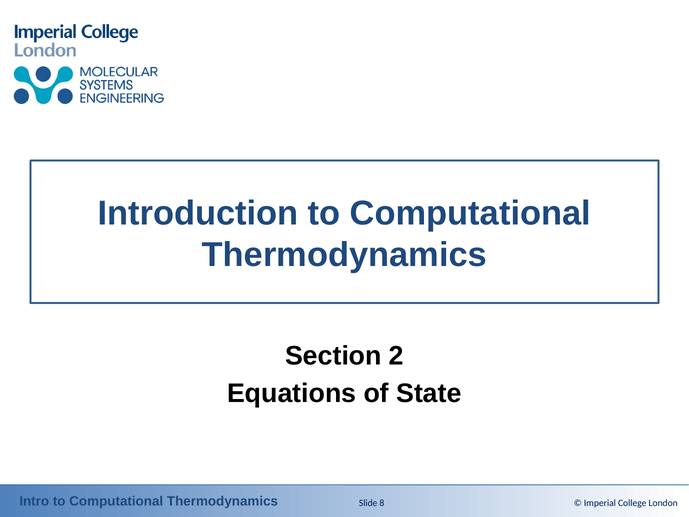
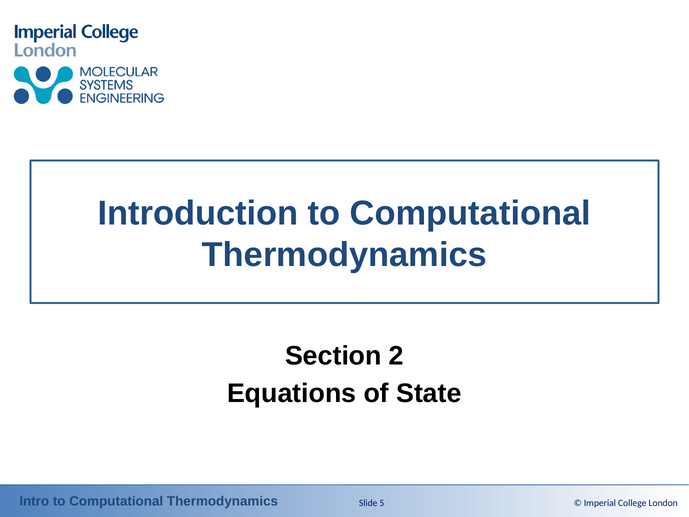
8: 8 -> 5
